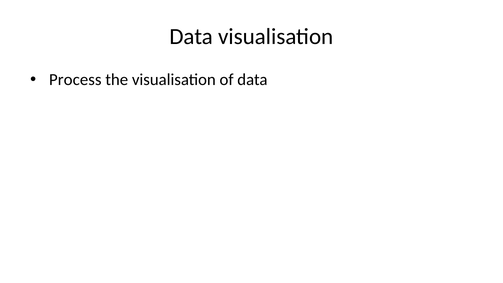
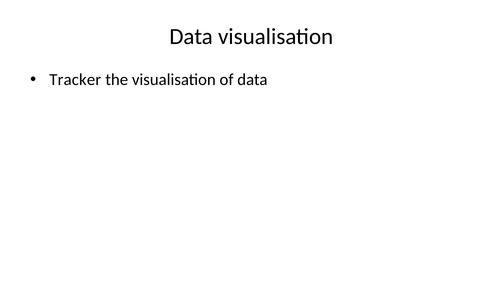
Process: Process -> Tracker
